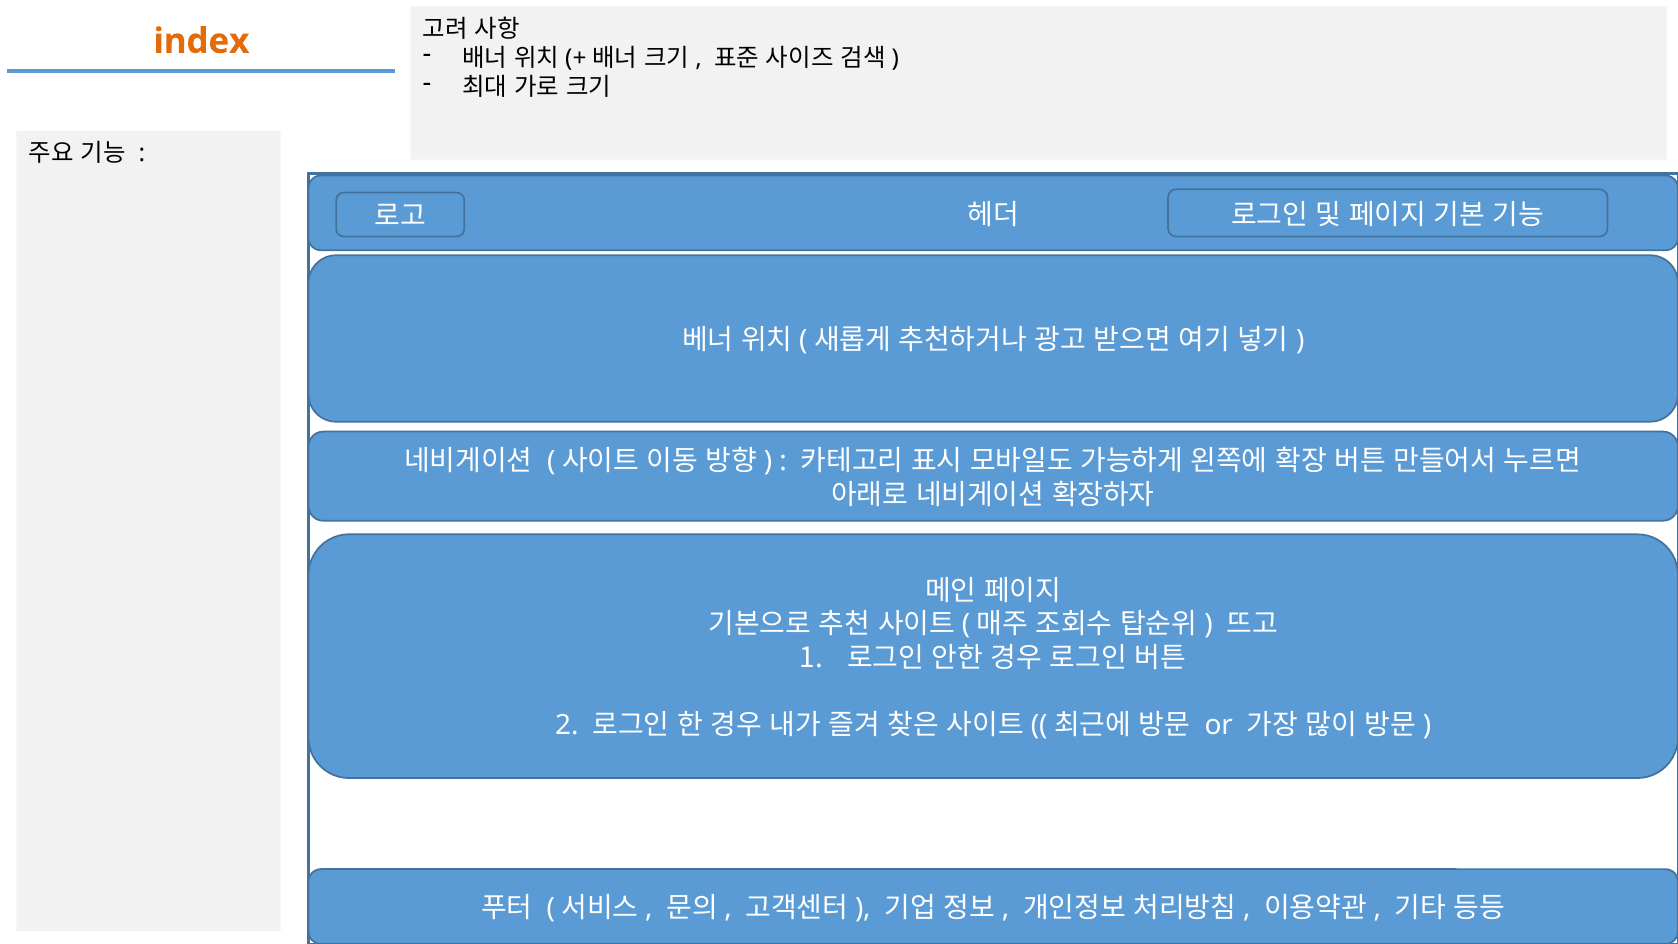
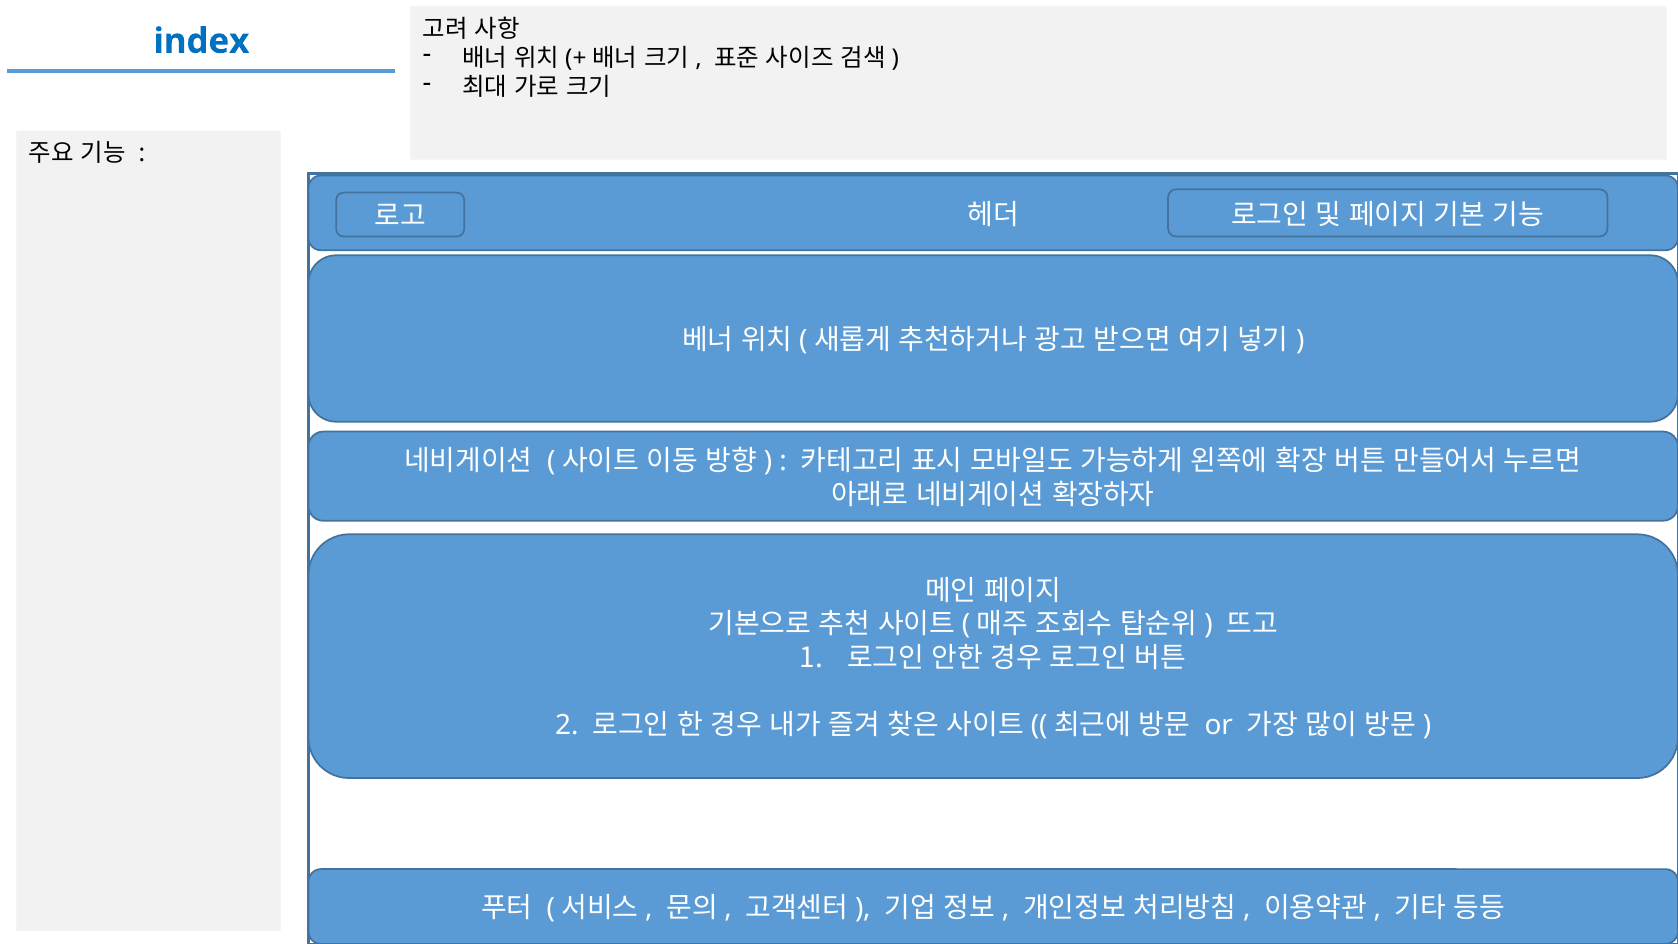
index colour: orange -> blue
